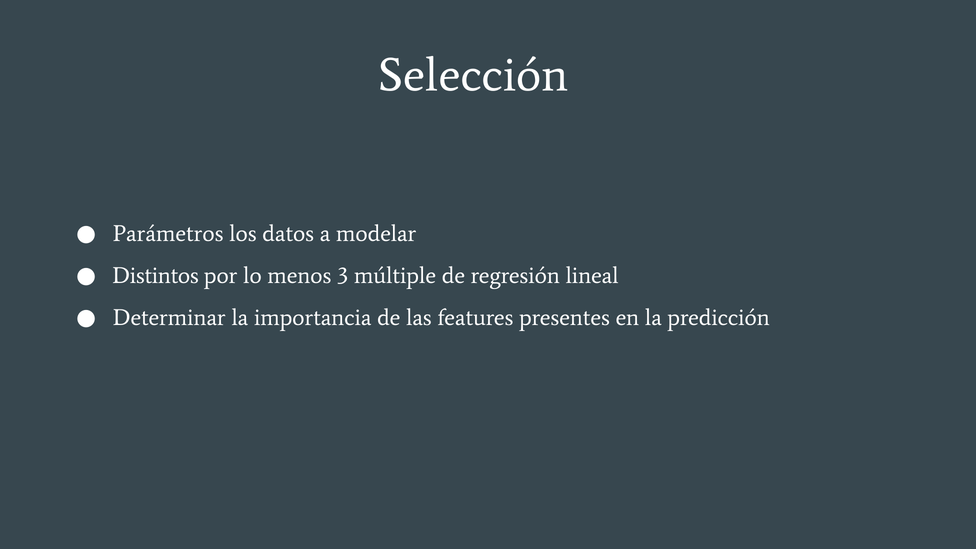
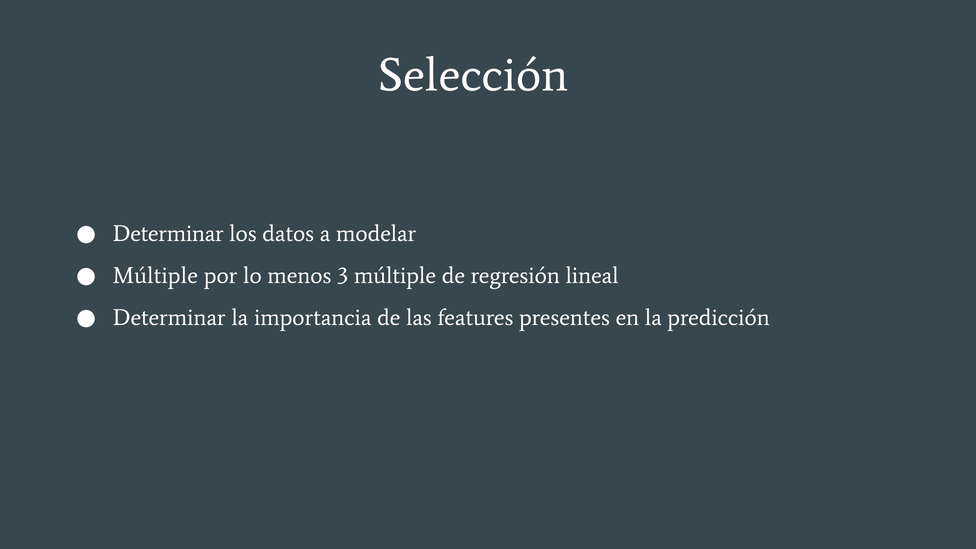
Parámetros at (168, 233): Parámetros -> Determinar
Distintos at (156, 275): Distintos -> Múltiple
